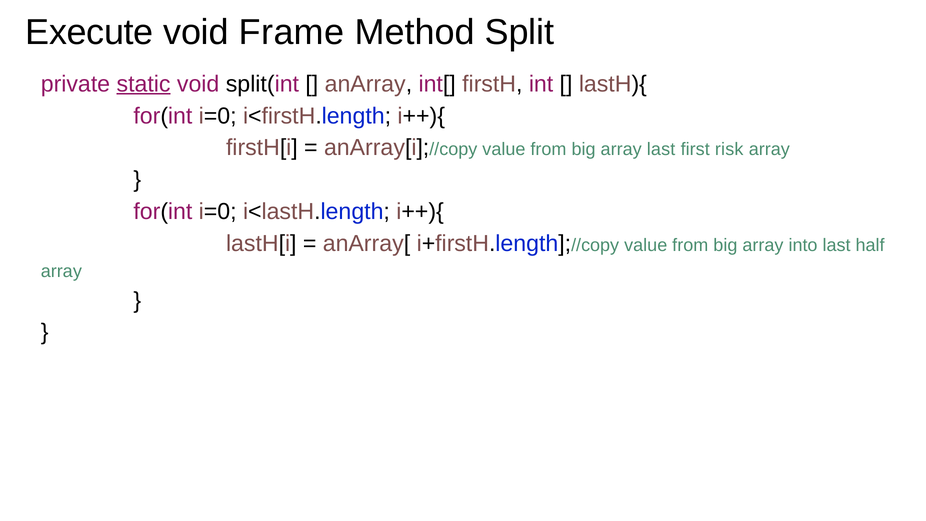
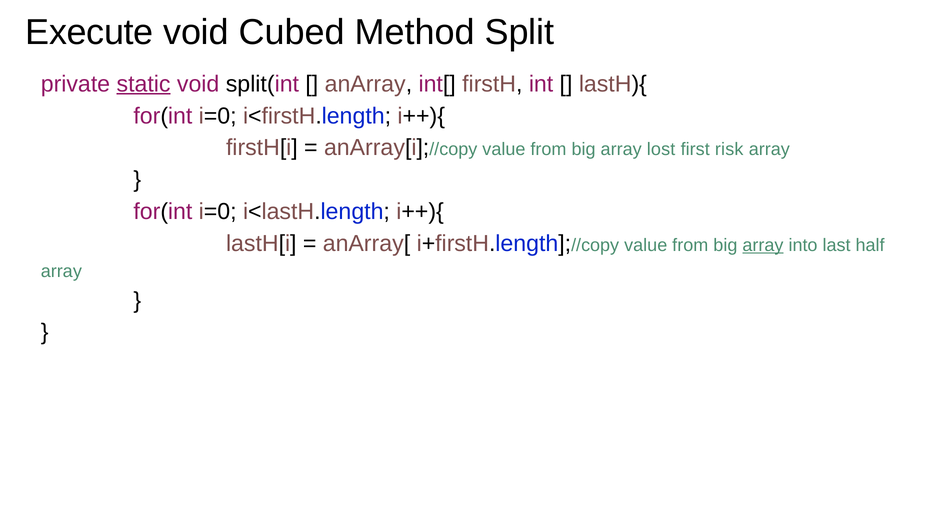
Frame: Frame -> Cubed
array last: last -> lost
array at (763, 245) underline: none -> present
